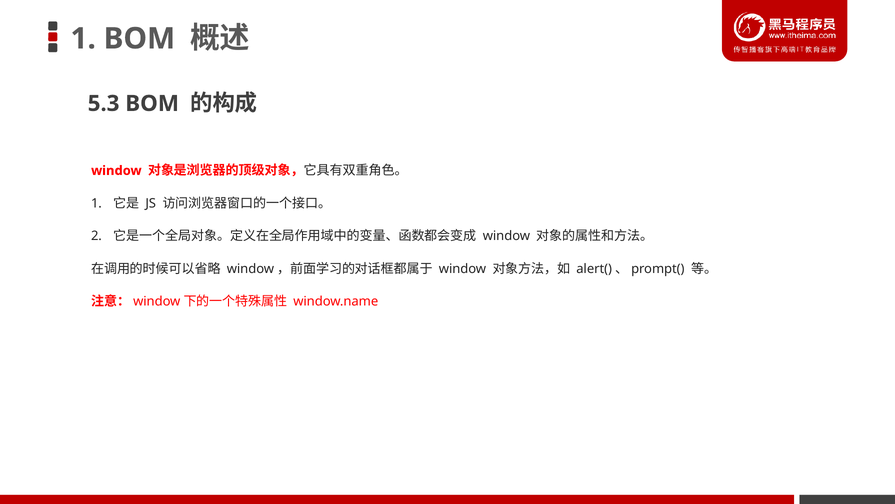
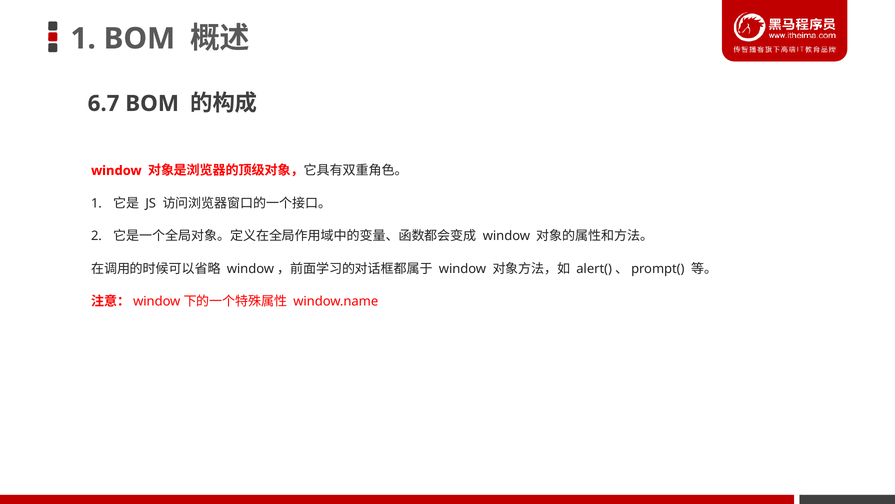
5.3: 5.3 -> 6.7
